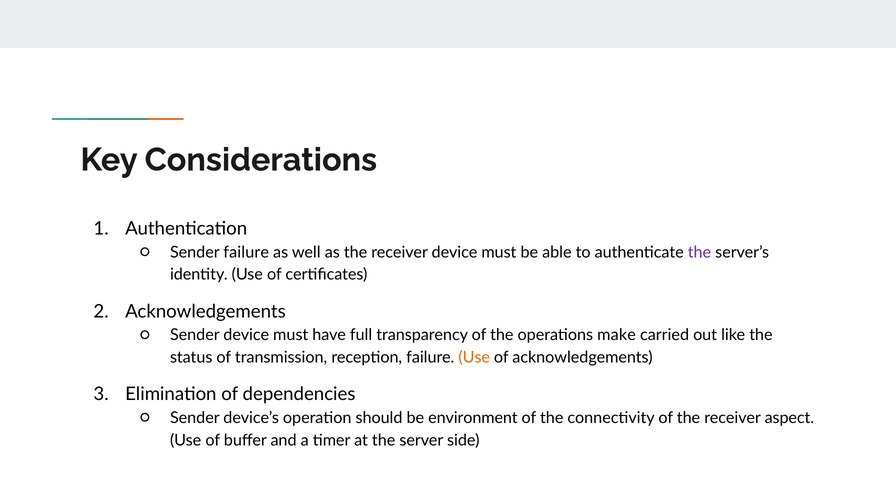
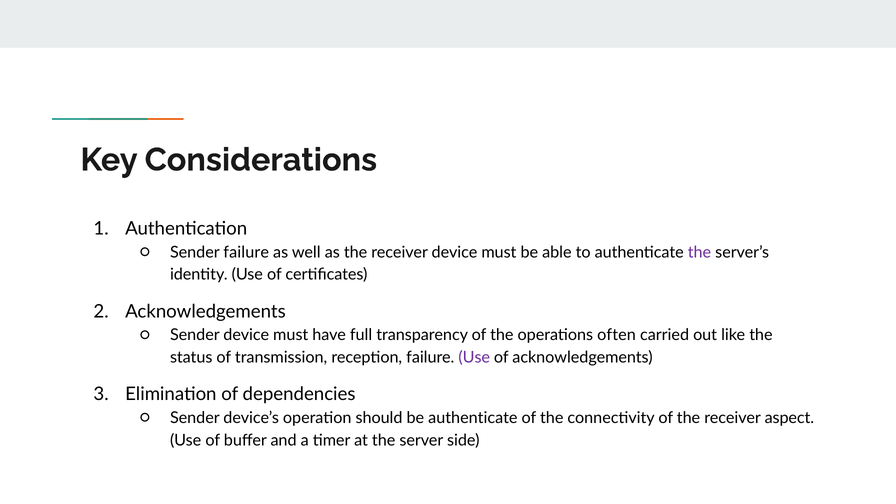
make: make -> often
Use at (474, 357) colour: orange -> purple
be environment: environment -> authenticate
